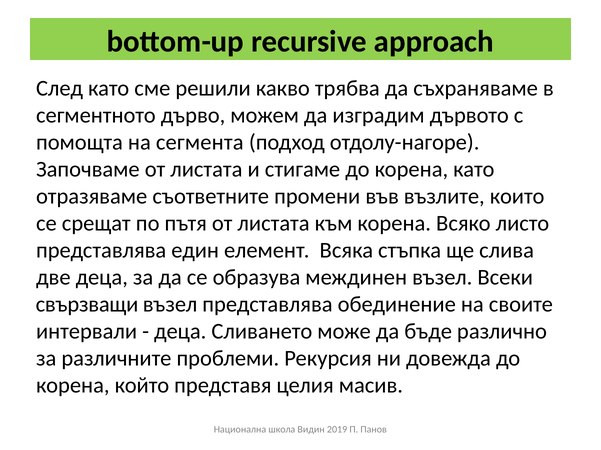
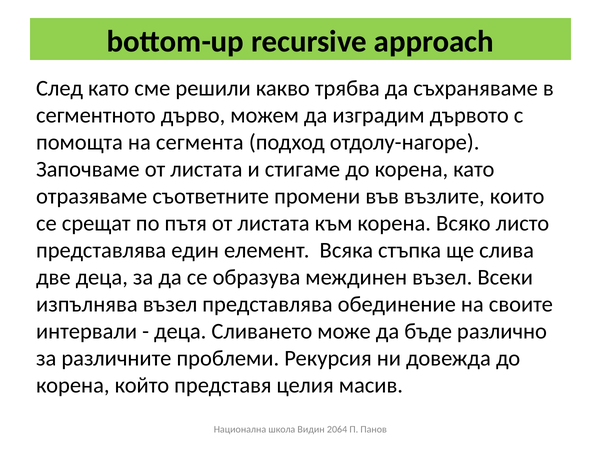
свързващи: свързващи -> изпълнява
2019: 2019 -> 2064
